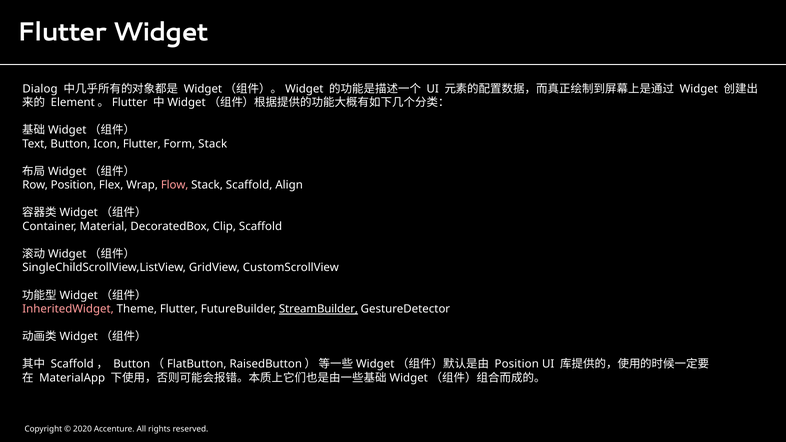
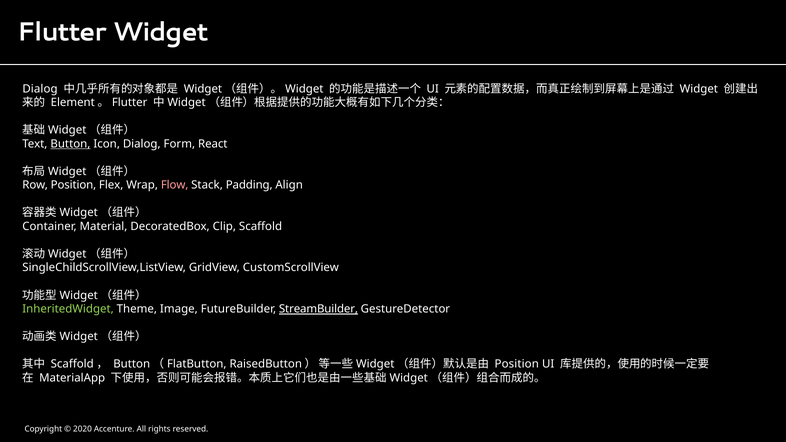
Button underline: none -> present
Icon Flutter: Flutter -> Dialog
Form Stack: Stack -> React
Stack Scaffold: Scaffold -> Padding
InheritedWidget colour: pink -> light green
Theme Flutter: Flutter -> Image
